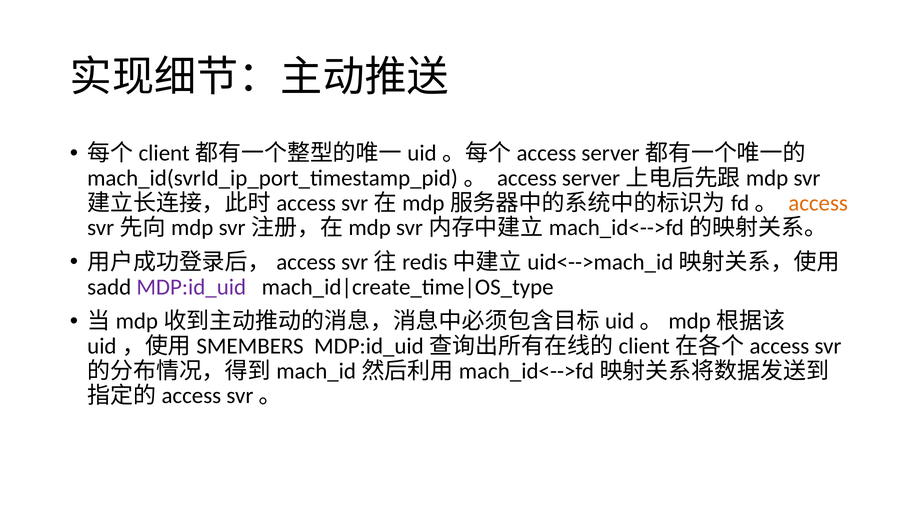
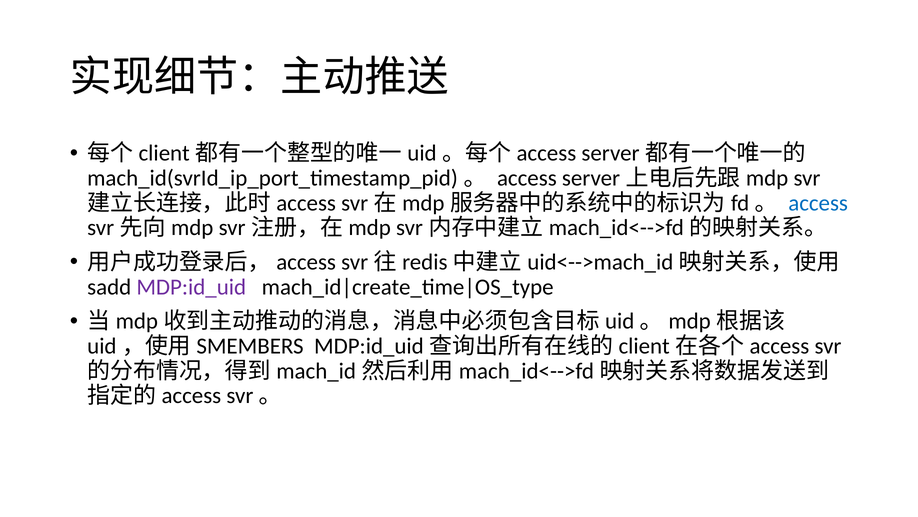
access at (818, 203) colour: orange -> blue
